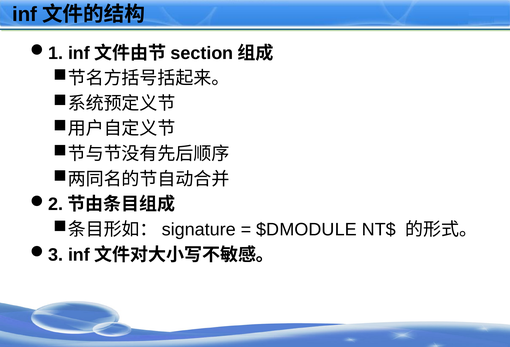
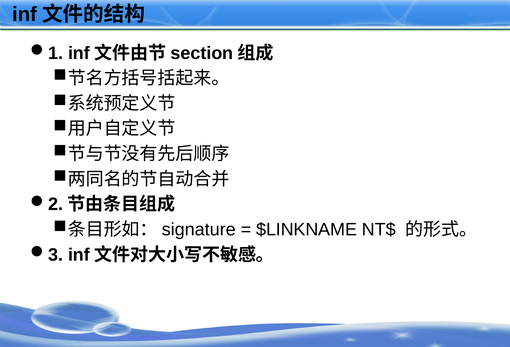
$DMODULE: $DMODULE -> $LINKNAME
